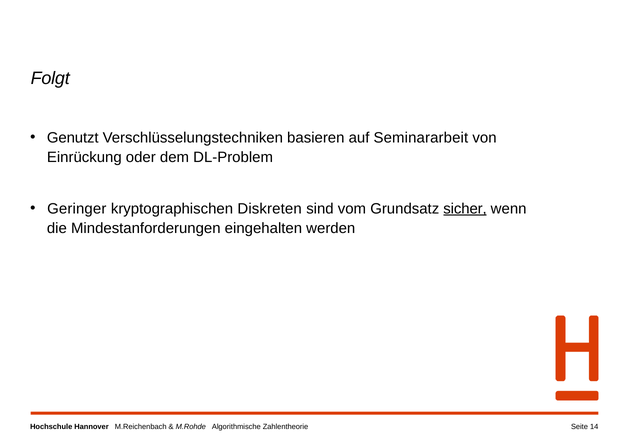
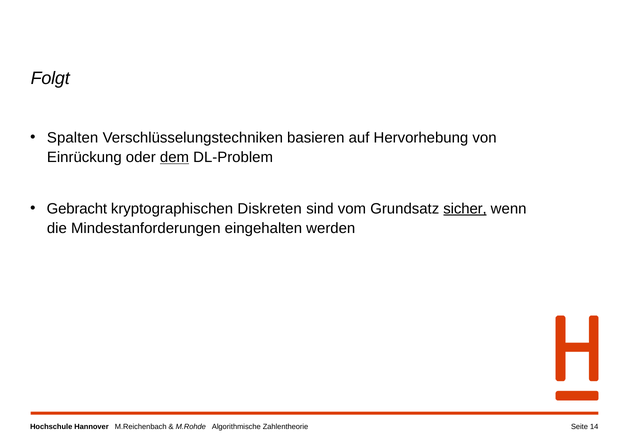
Genutzt: Genutzt -> Spalten
Seminararbeit: Seminararbeit -> Hervorhebung
dem underline: none -> present
Geringer: Geringer -> Gebracht
